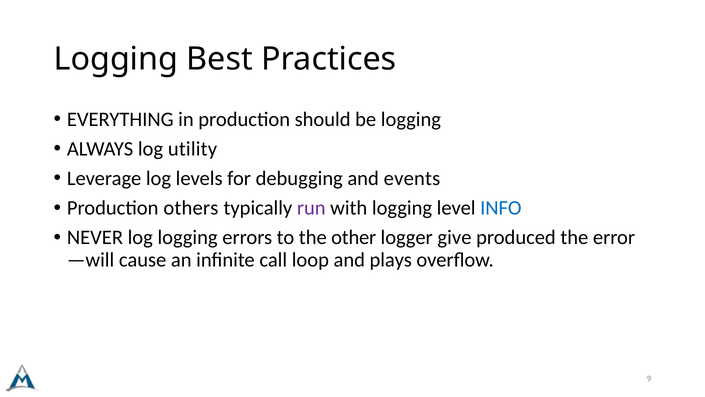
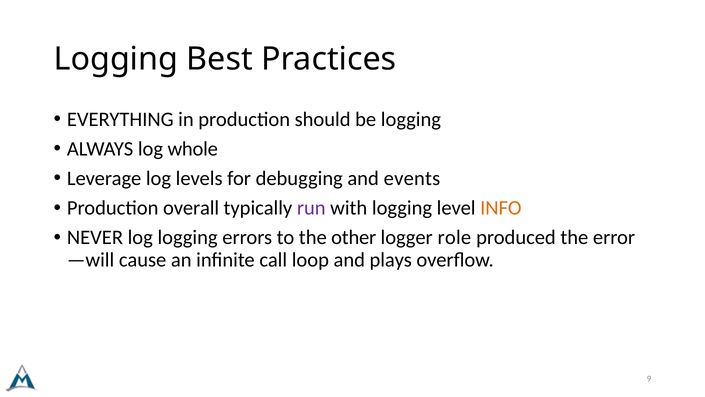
utility: utility -> whole
others: others -> overall
INFO colour: blue -> orange
give: give -> role
